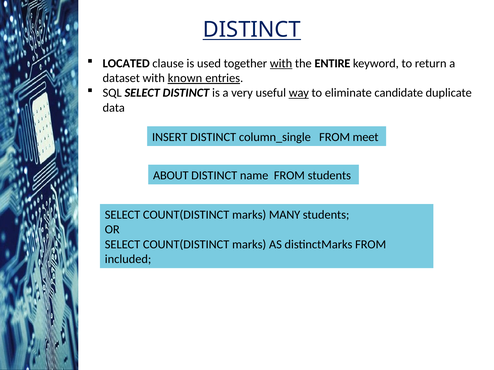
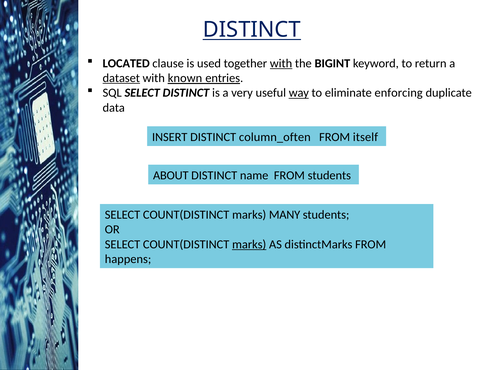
ENTIRE: ENTIRE -> BIGINT
dataset underline: none -> present
candidate: candidate -> enforcing
column_single: column_single -> column_often
meet: meet -> itself
marks at (249, 245) underline: none -> present
included: included -> happens
